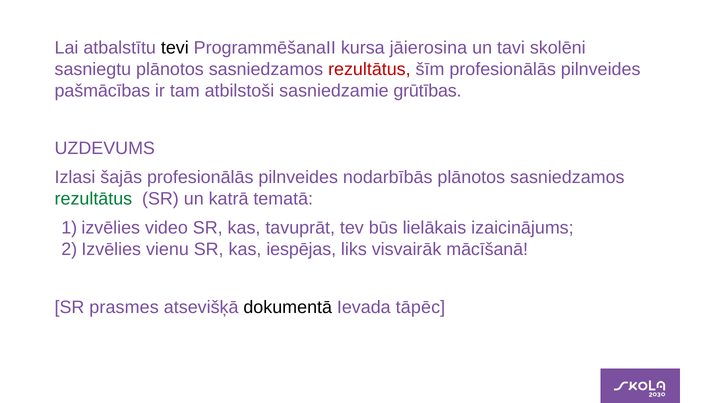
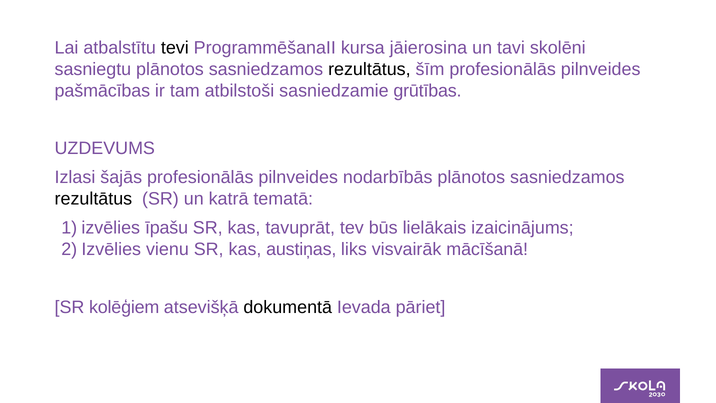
rezultātus at (369, 69) colour: red -> black
rezultātus at (93, 199) colour: green -> black
video: video -> īpašu
iespējas: iespējas -> austiņas
prasmes: prasmes -> kolēģiem
tāpēc: tāpēc -> pāriet
